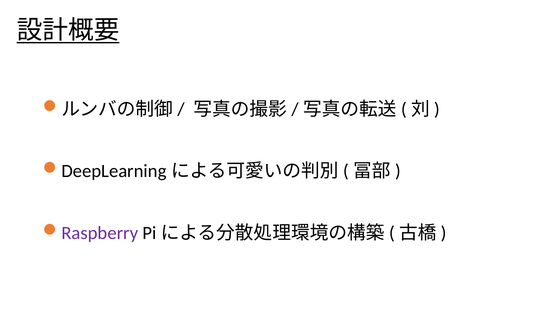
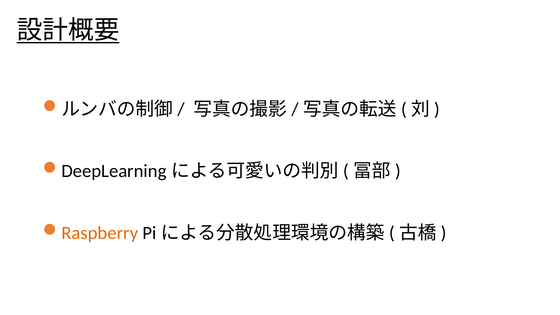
Raspberry colour: purple -> orange
